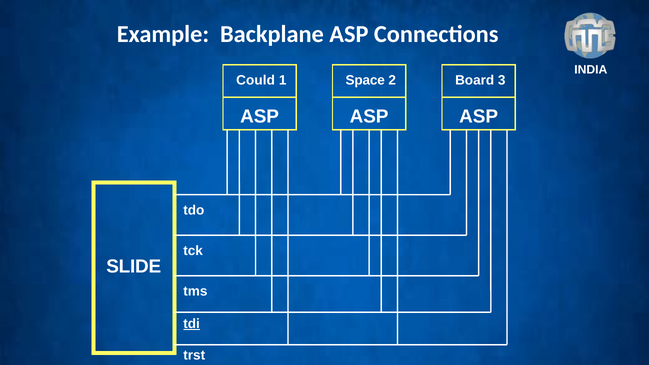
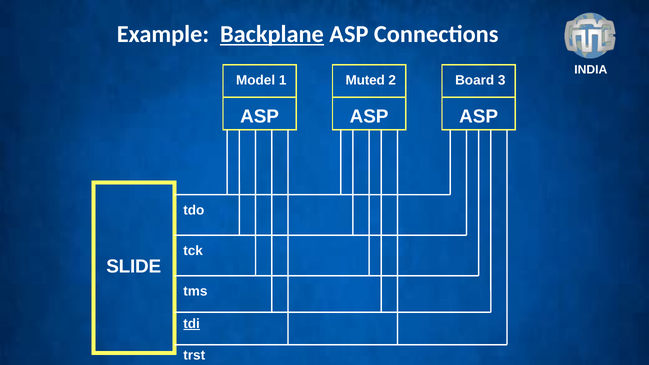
Backplane underline: none -> present
Could: Could -> Model
Space: Space -> Muted
